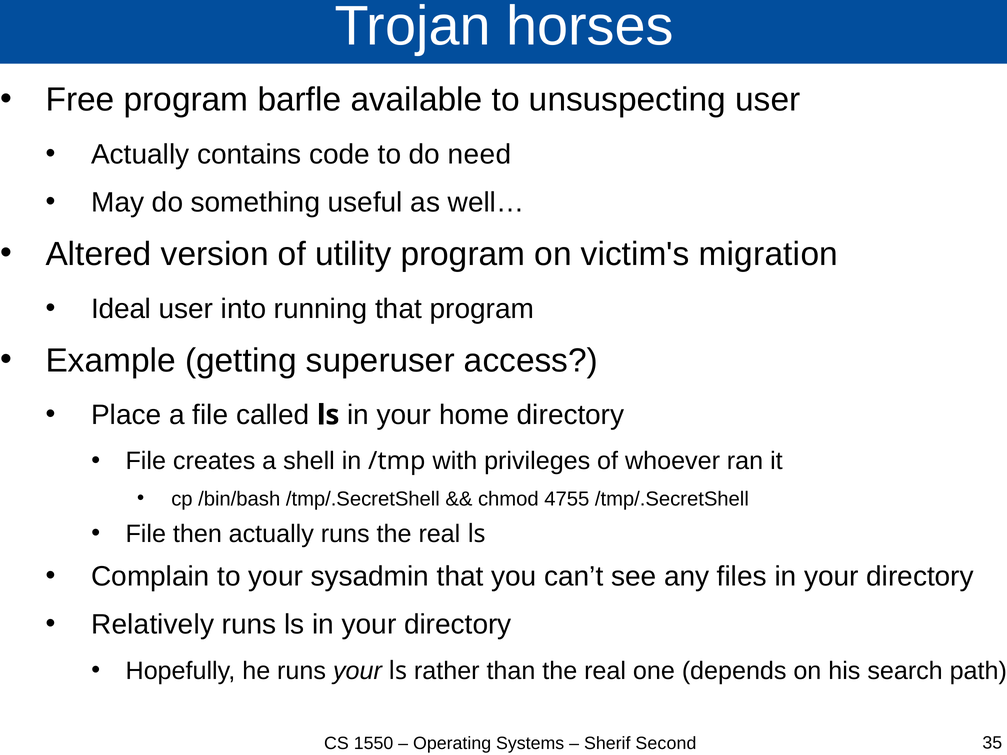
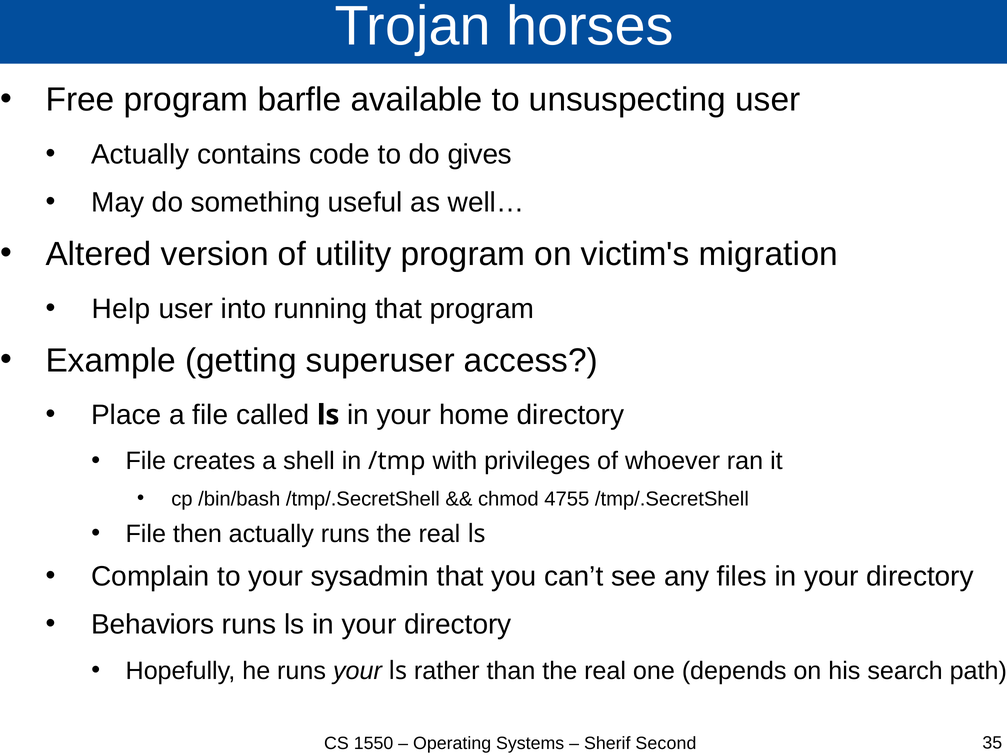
need: need -> gives
Ideal: Ideal -> Help
Relatively: Relatively -> Behaviors
